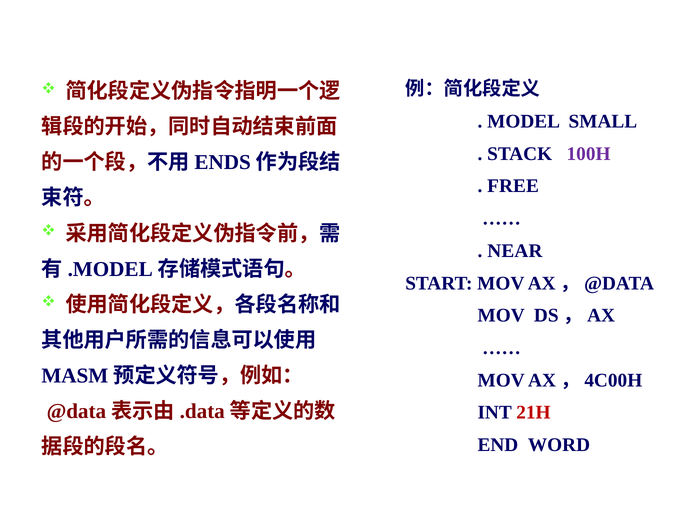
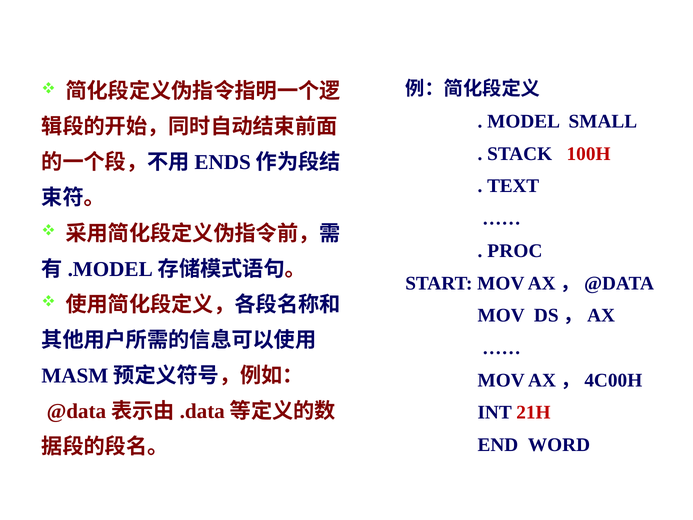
100H colour: purple -> red
FREE: FREE -> TEXT
NEAR: NEAR -> PROC
